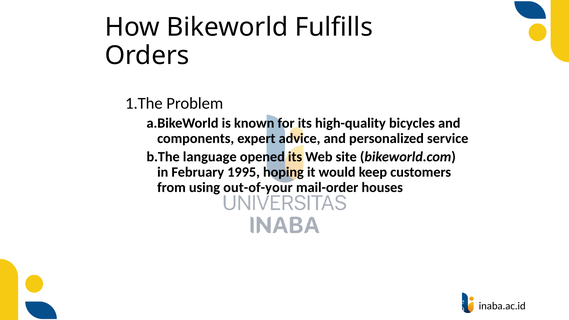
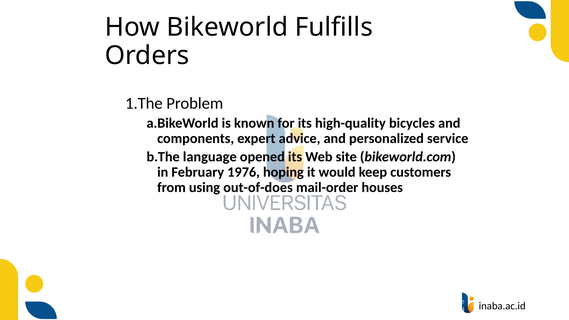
1995: 1995 -> 1976
out-of-your: out-of-your -> out-of-does
